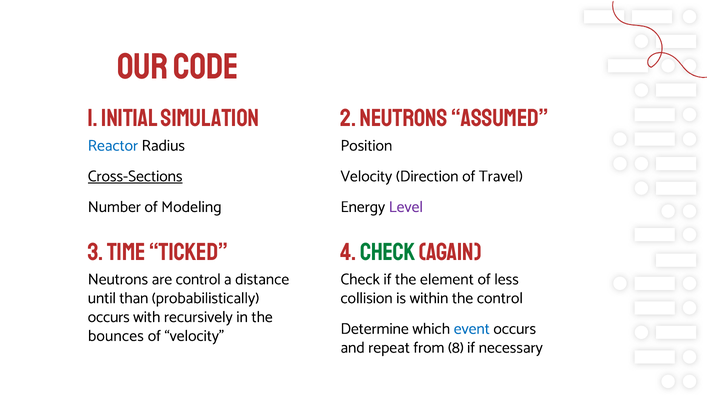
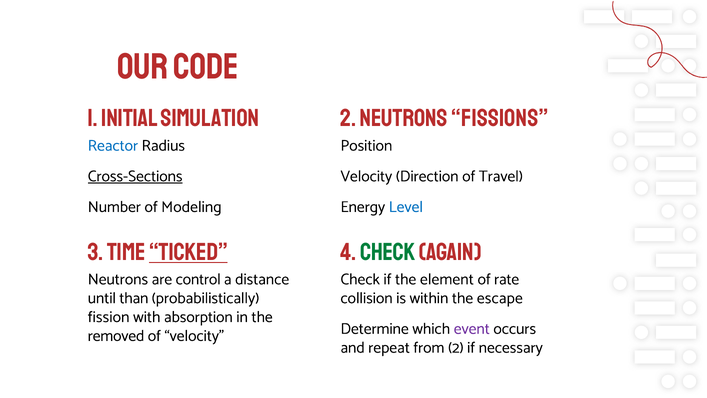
assumed: assumed -> fissions
Level colour: purple -> blue
ticked underline: none -> present
less: less -> rate
the control: control -> escape
occurs at (109, 317): occurs -> fission
recursively: recursively -> absorption
event colour: blue -> purple
bounces: bounces -> removed
from 8: 8 -> 2
